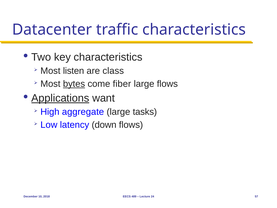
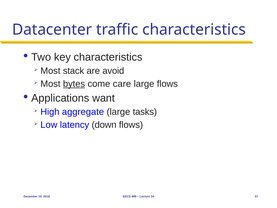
listen: listen -> stack
class: class -> avoid
fiber: fiber -> care
Applications underline: present -> none
